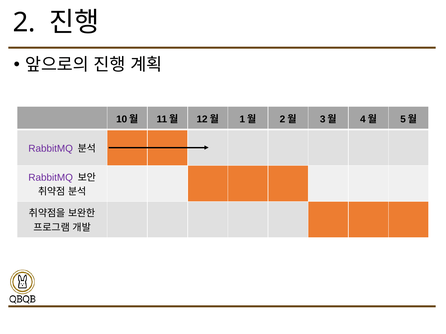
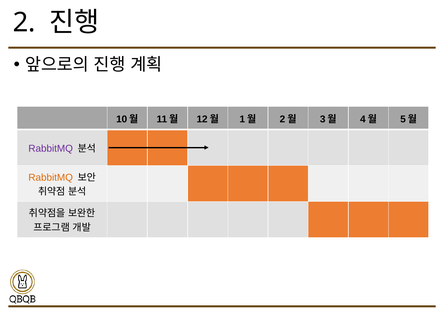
RabbitMQ at (51, 178) colour: purple -> orange
